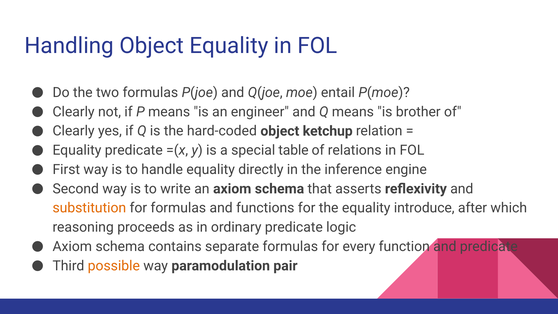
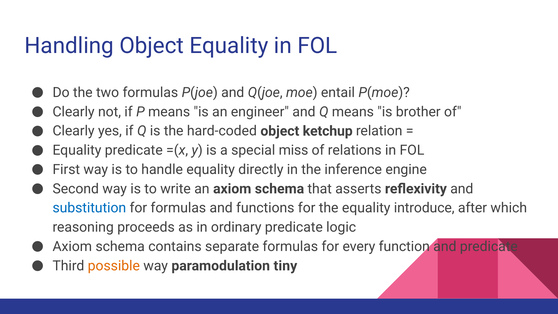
table: table -> miss
substitution colour: orange -> blue
pair: pair -> tiny
